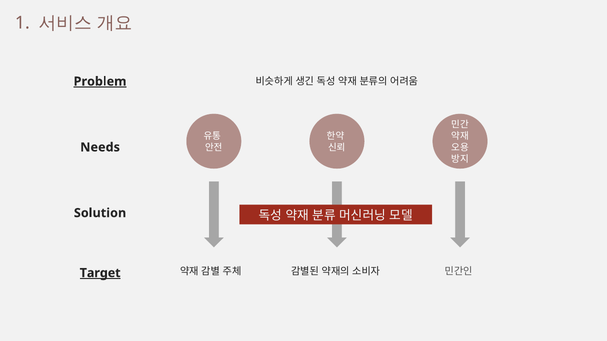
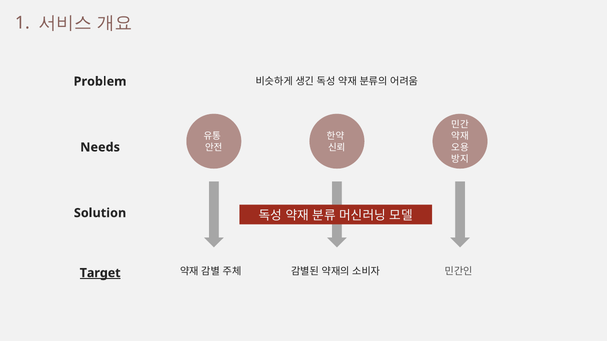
Problem underline: present -> none
